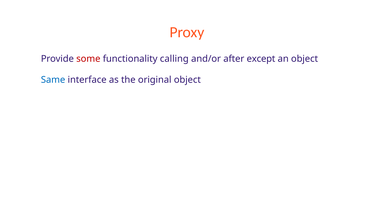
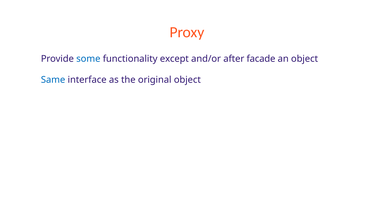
some colour: red -> blue
calling: calling -> except
except: except -> facade
